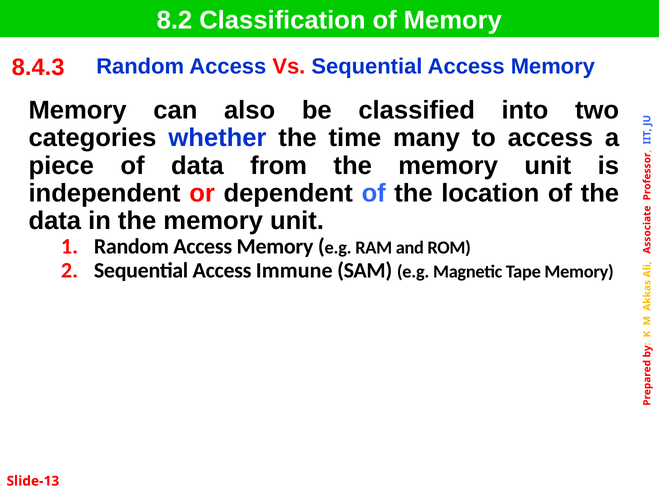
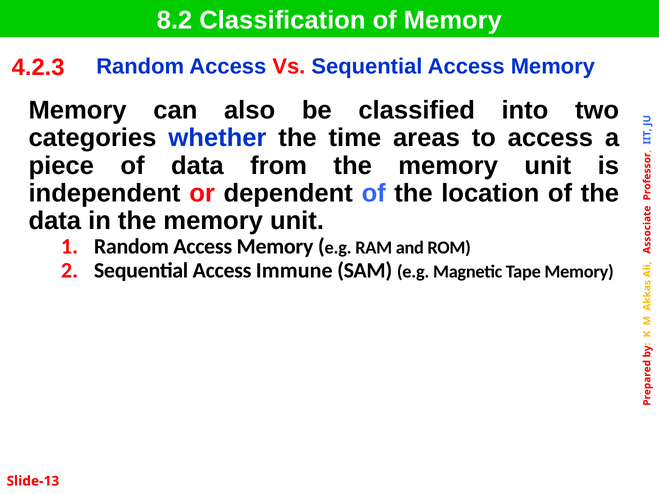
8.4.3: 8.4.3 -> 4.2.3
many: many -> areas
